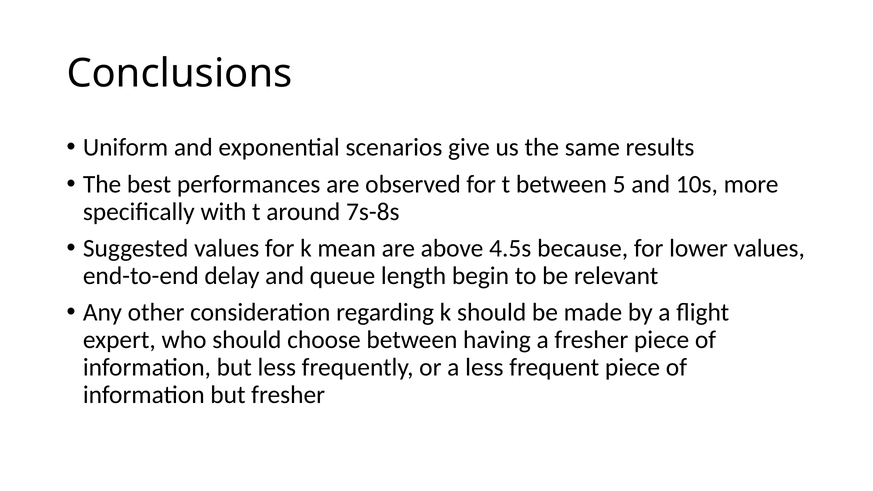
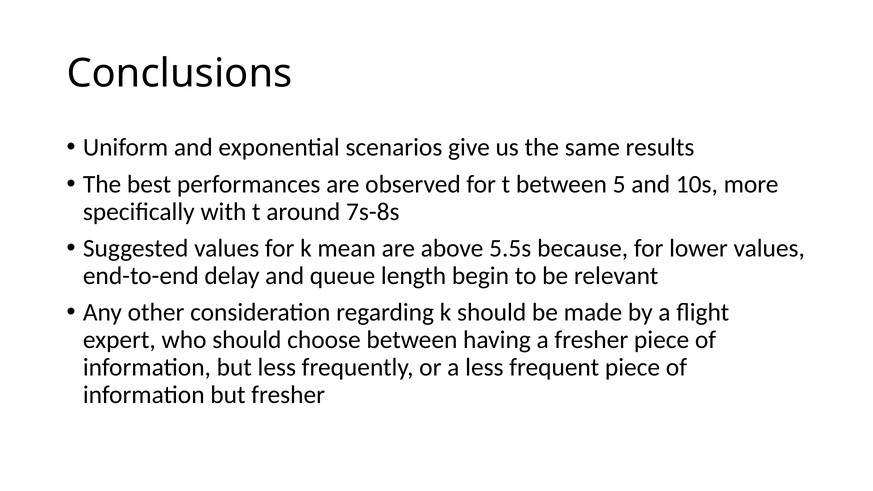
4.5s: 4.5s -> 5.5s
